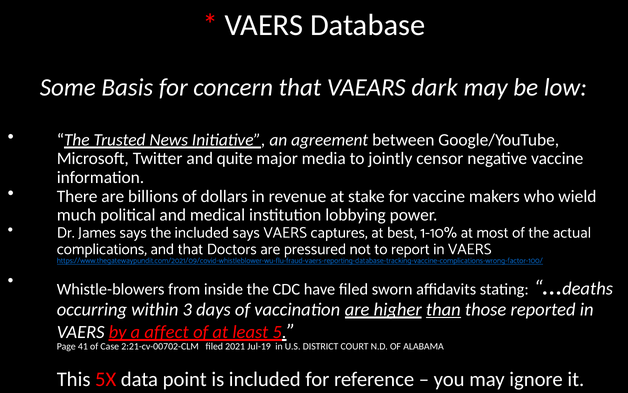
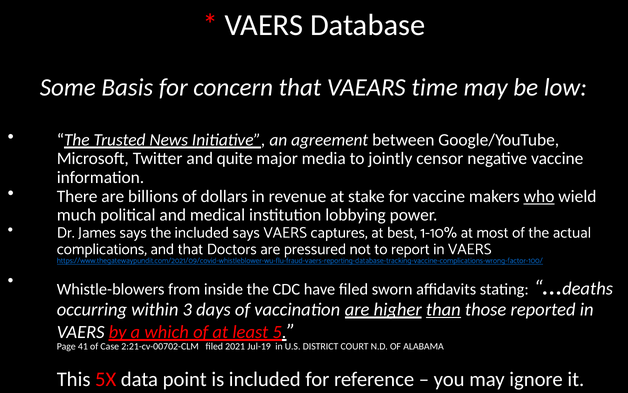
dark: dark -> time
who underline: none -> present
affect: affect -> which
